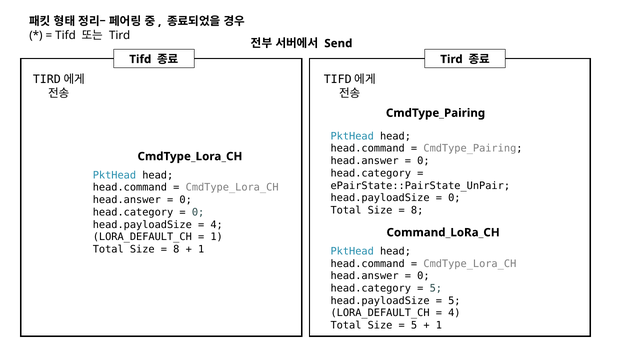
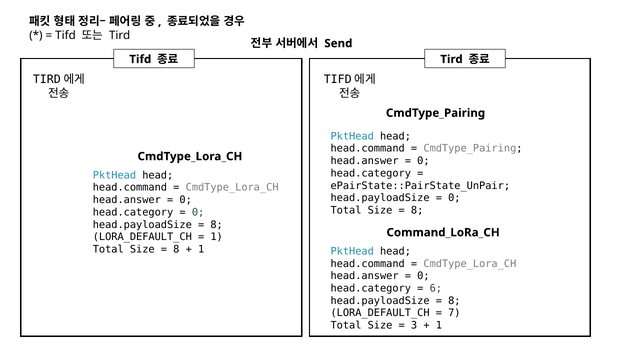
4 at (217, 225): 4 -> 8
5 at (436, 289): 5 -> 6
5 at (454, 301): 5 -> 8
4 at (454, 313): 4 -> 7
5 at (414, 326): 5 -> 3
